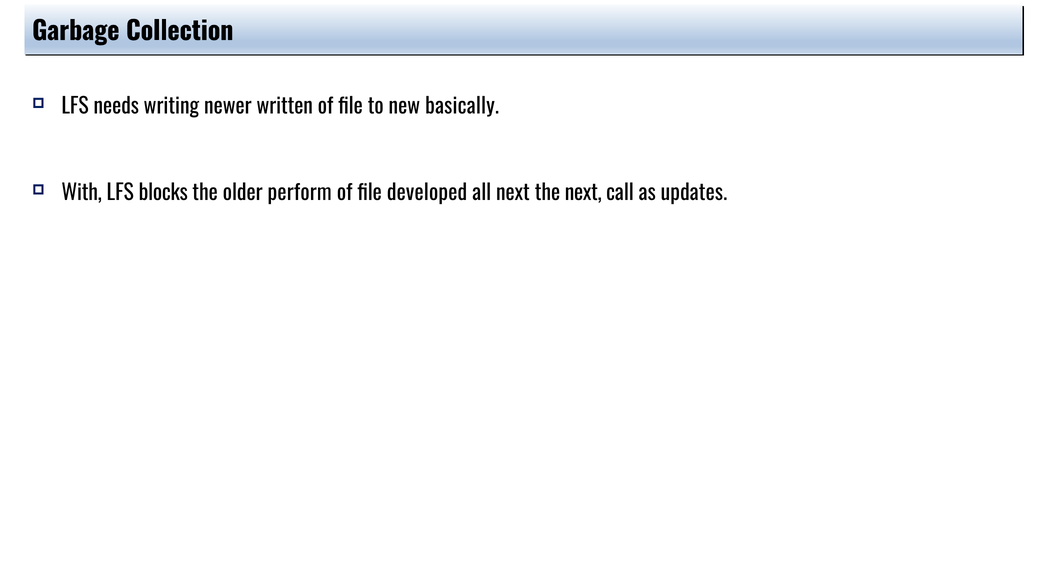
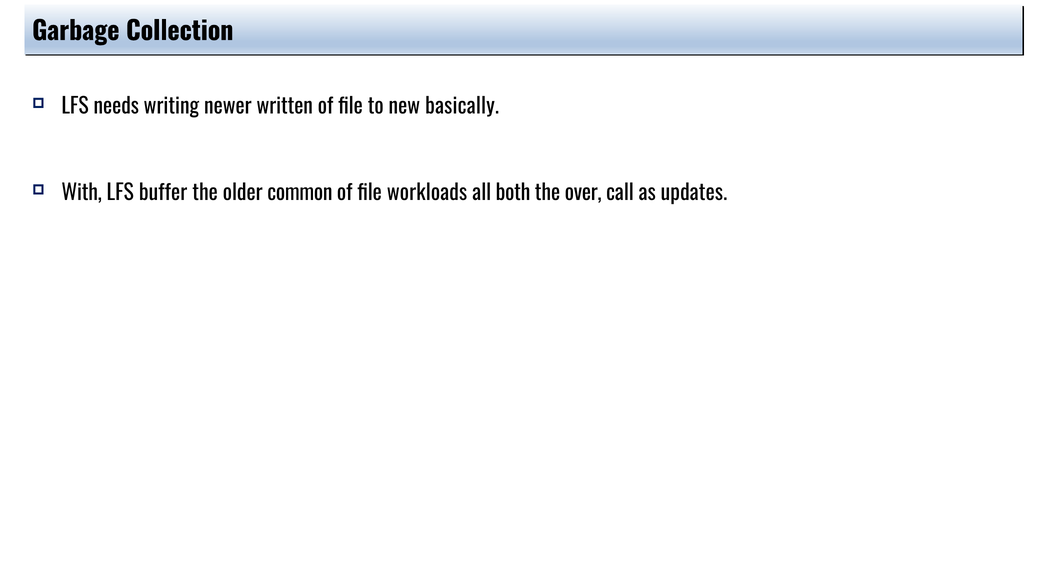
blocks: blocks -> buffer
perform: perform -> common
developed: developed -> workloads
all next: next -> both
the next: next -> over
